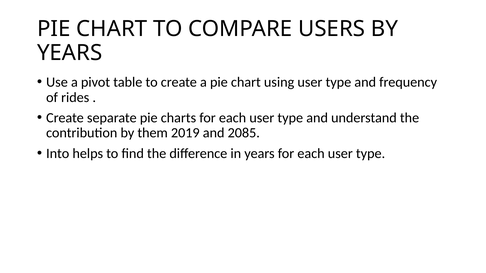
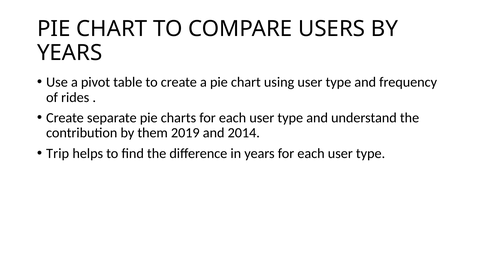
2085: 2085 -> 2014
Into: Into -> Trip
